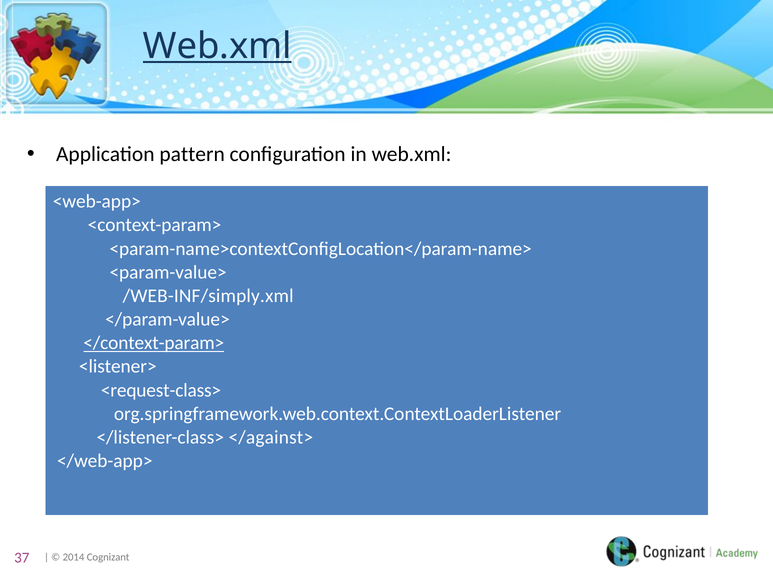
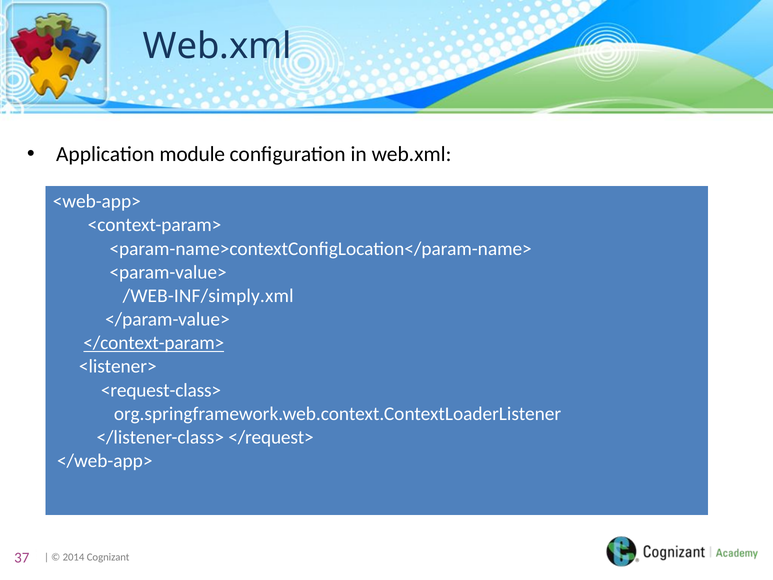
Web.xml at (217, 46) underline: present -> none
pattern: pattern -> module
</against>: </against> -> </request>
